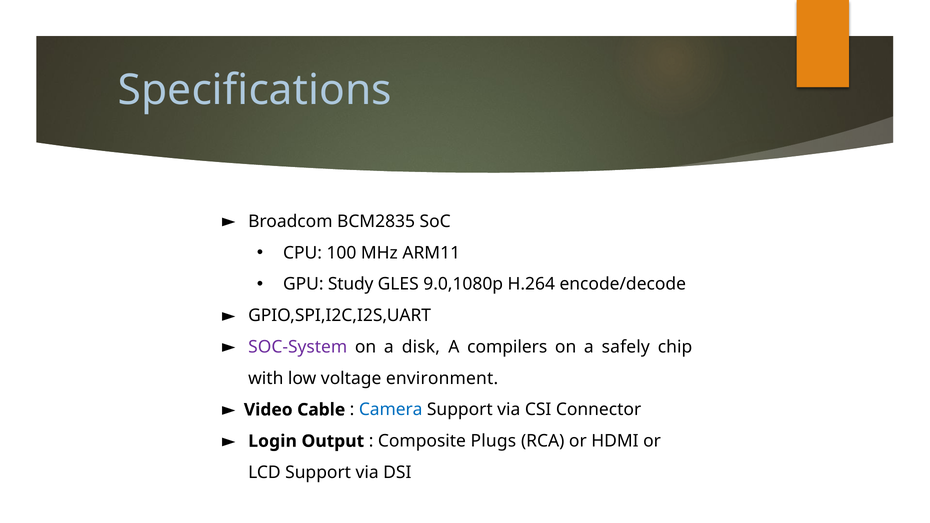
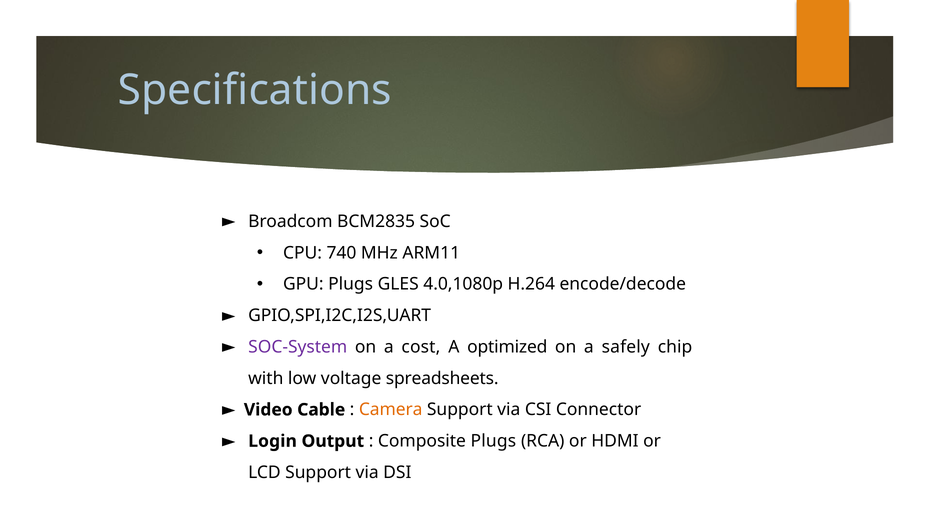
100: 100 -> 740
GPU Study: Study -> Plugs
9.0,1080p: 9.0,1080p -> 4.0,1080p
disk: disk -> cost
compilers: compilers -> optimized
environment: environment -> spreadsheets
Camera colour: blue -> orange
